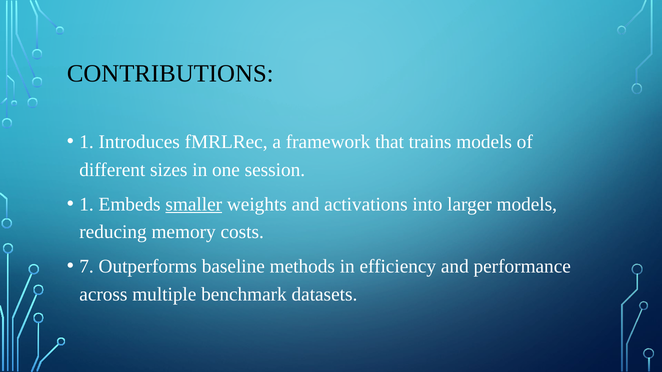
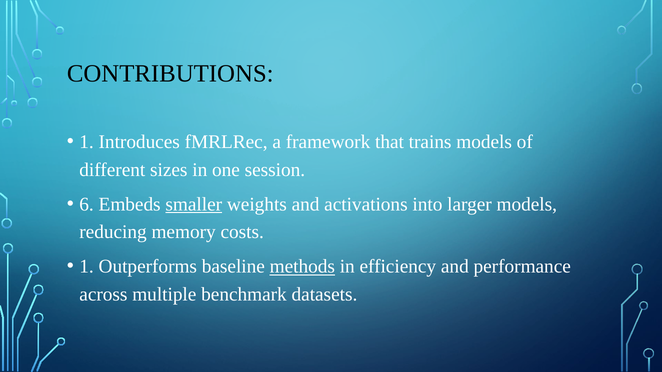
1 at (87, 205): 1 -> 6
7 at (87, 267): 7 -> 1
methods underline: none -> present
